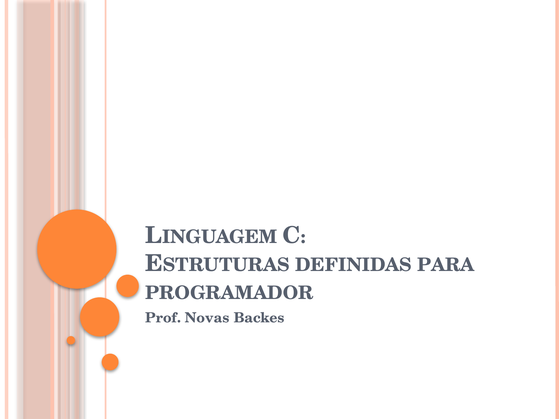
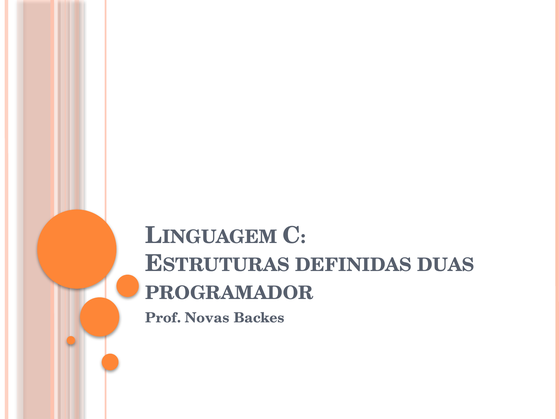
PARA: PARA -> DUAS
